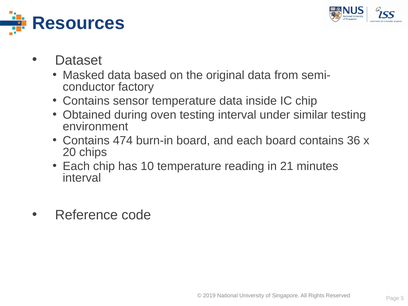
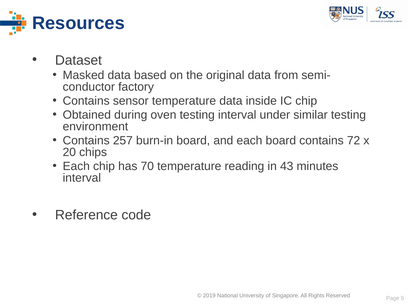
474: 474 -> 257
36: 36 -> 72
10: 10 -> 70
21: 21 -> 43
